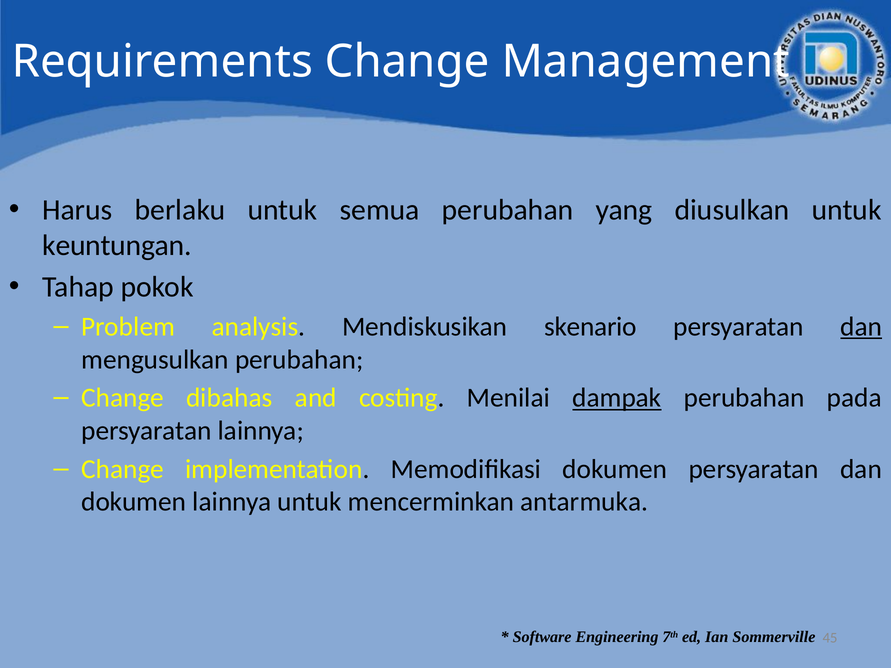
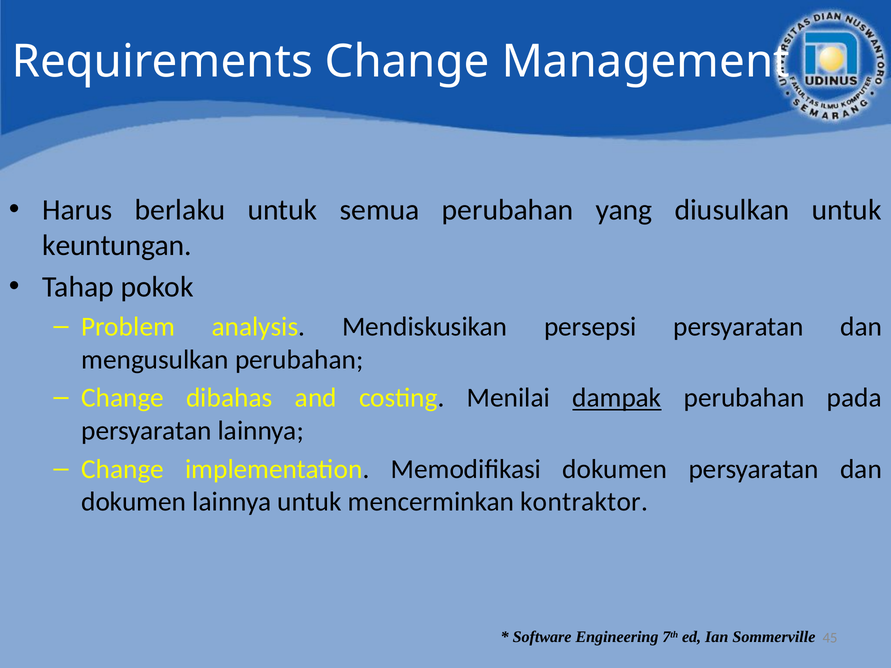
skenario: skenario -> persepsi
dan at (861, 327) underline: present -> none
antarmuka: antarmuka -> kontraktor
